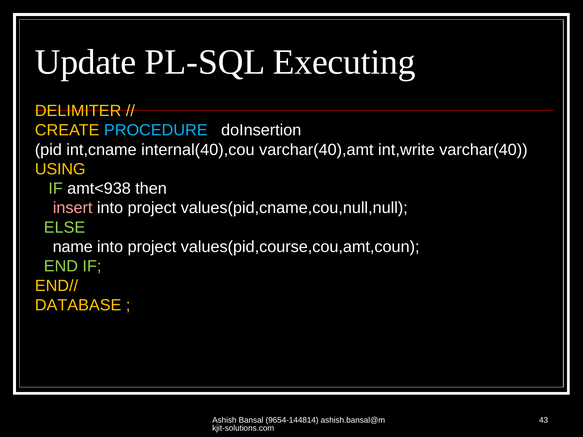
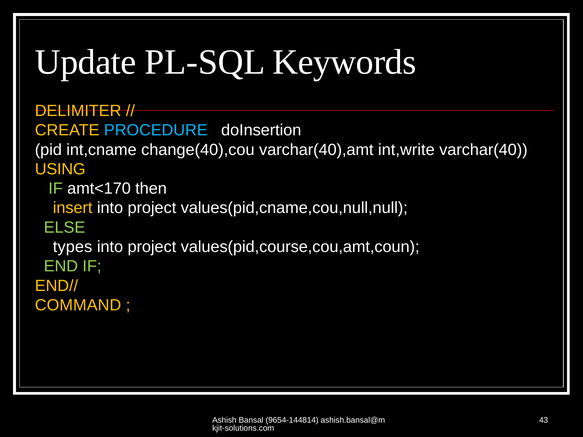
Executing: Executing -> Keywords
internal(40),cou: internal(40),cou -> change(40),cou
amt<938: amt<938 -> amt<170
insert colour: pink -> yellow
name: name -> types
DATABASE: DATABASE -> COMMAND
